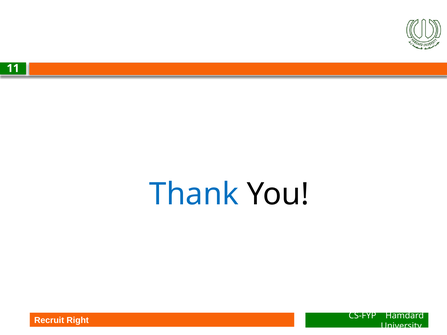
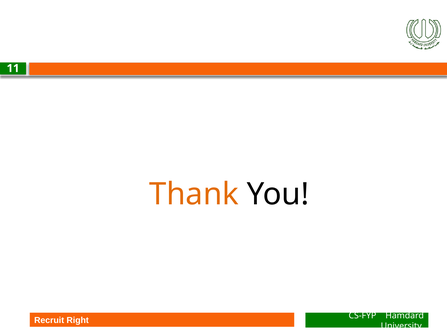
Thank colour: blue -> orange
